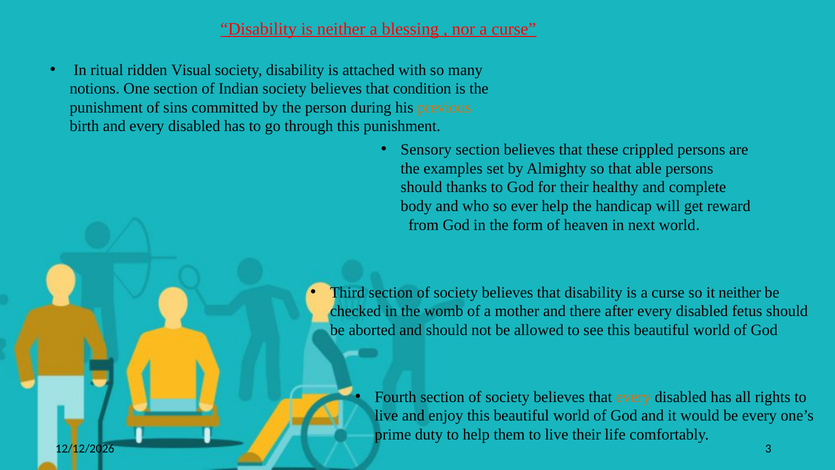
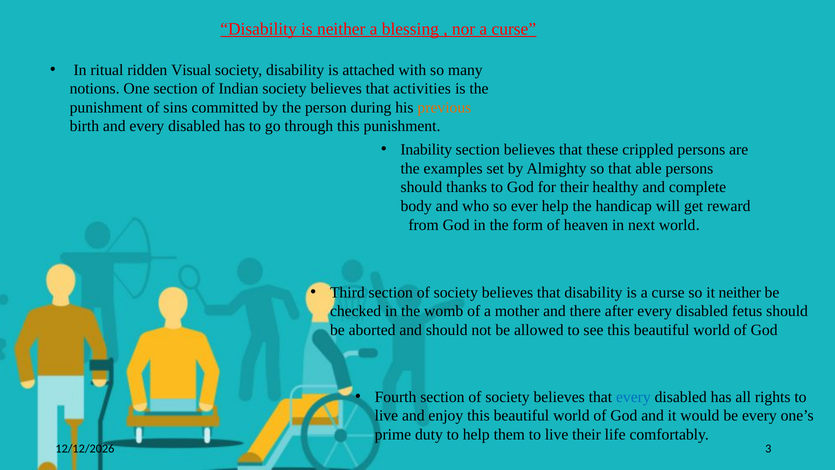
condition: condition -> activities
Sensory: Sensory -> Inability
every at (633, 397) colour: orange -> blue
